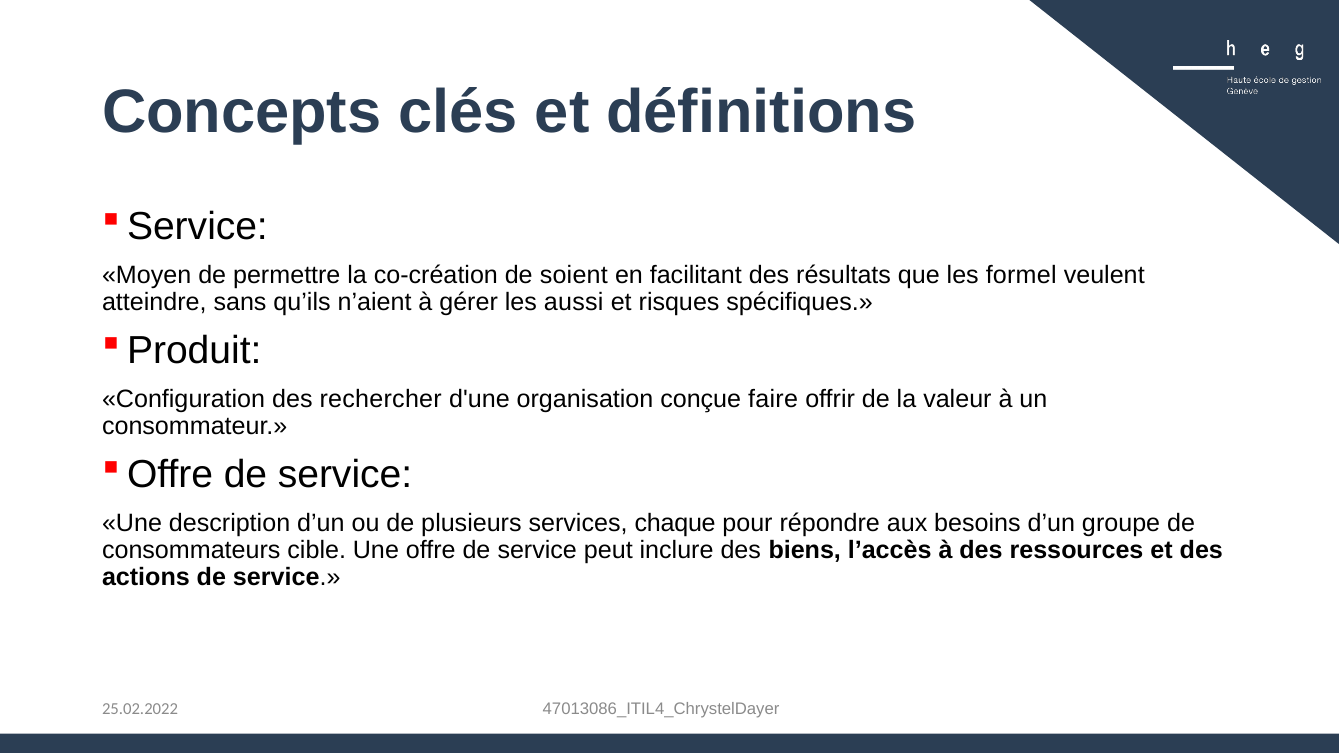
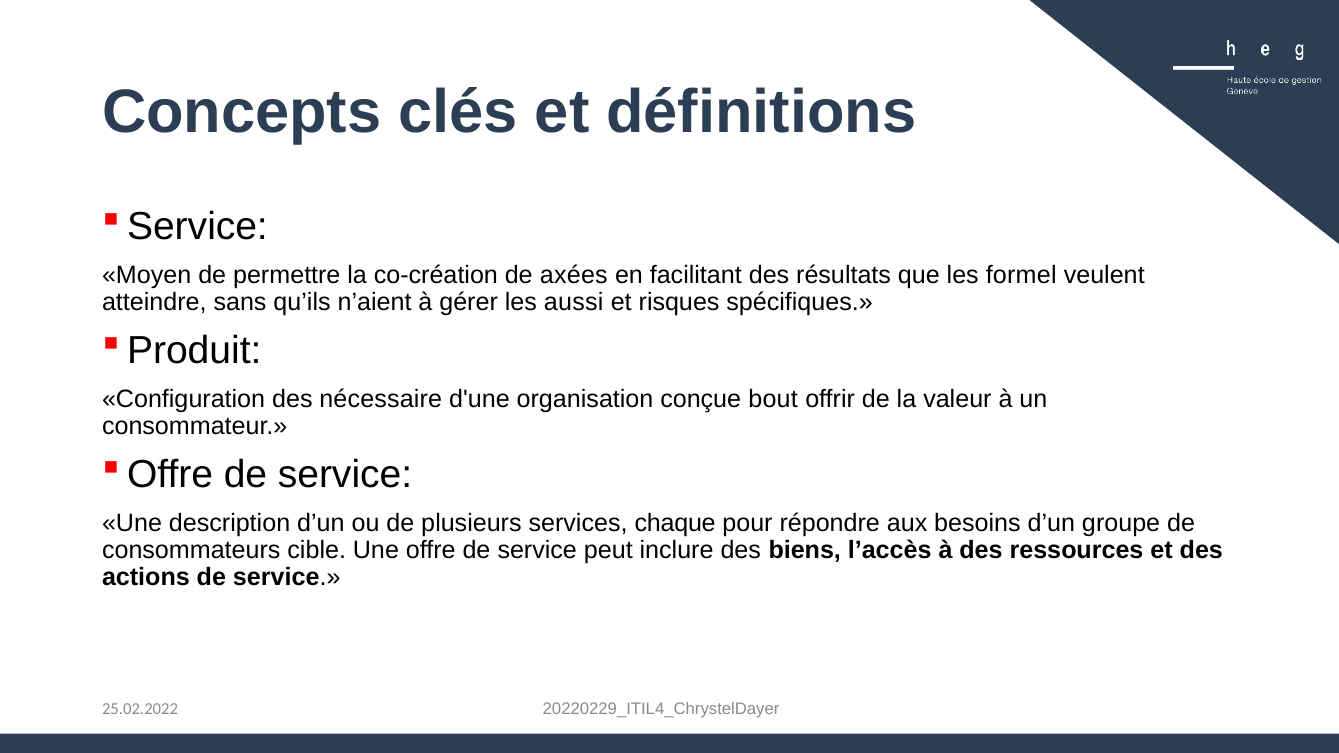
soient: soient -> axées
rechercher: rechercher -> nécessaire
faire: faire -> bout
47013086_ITIL4_ChrystelDayer: 47013086_ITIL4_ChrystelDayer -> 20220229_ITIL4_ChrystelDayer
